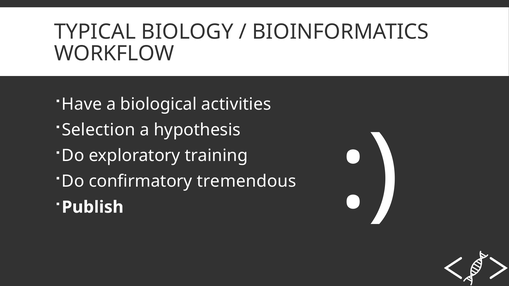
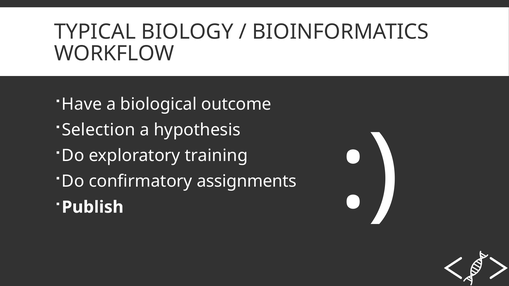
activities: activities -> outcome
tremendous: tremendous -> assignments
